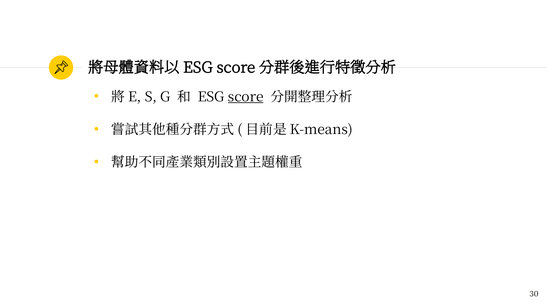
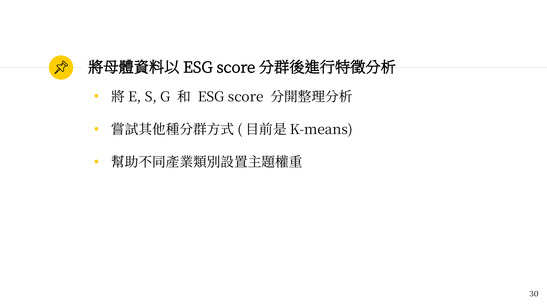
score underline: present -> none
